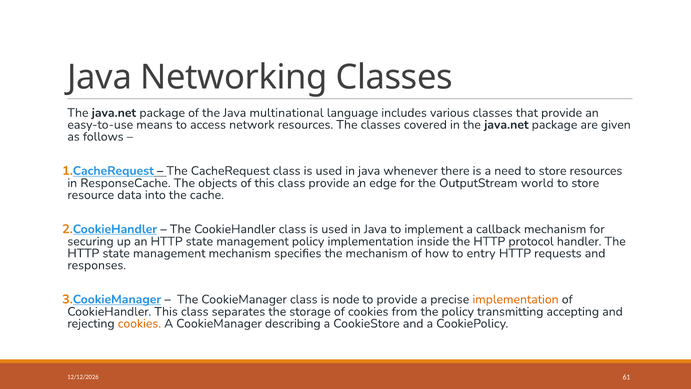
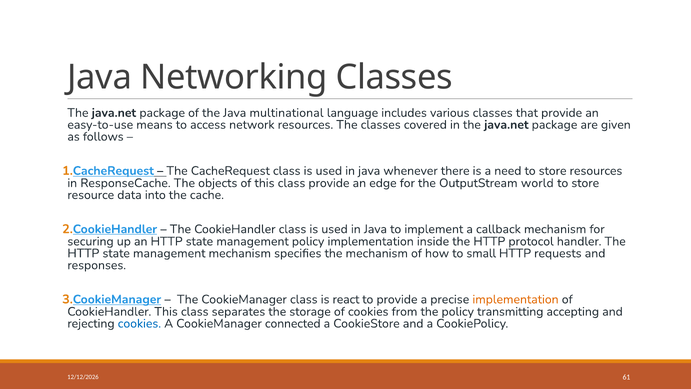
entry: entry -> small
node: node -> react
cookies at (139, 323) colour: orange -> blue
describing: describing -> connected
